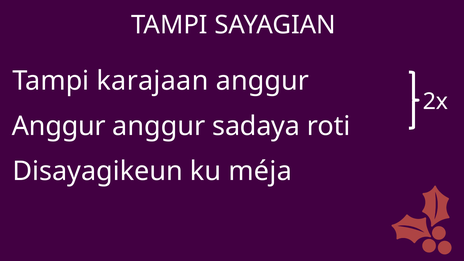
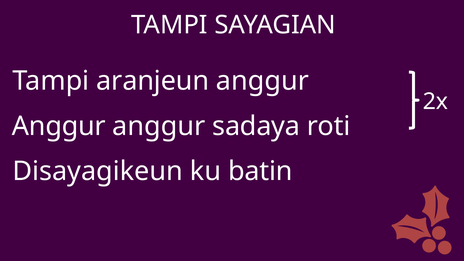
karajaan: karajaan -> aranjeun
méja: méja -> batin
